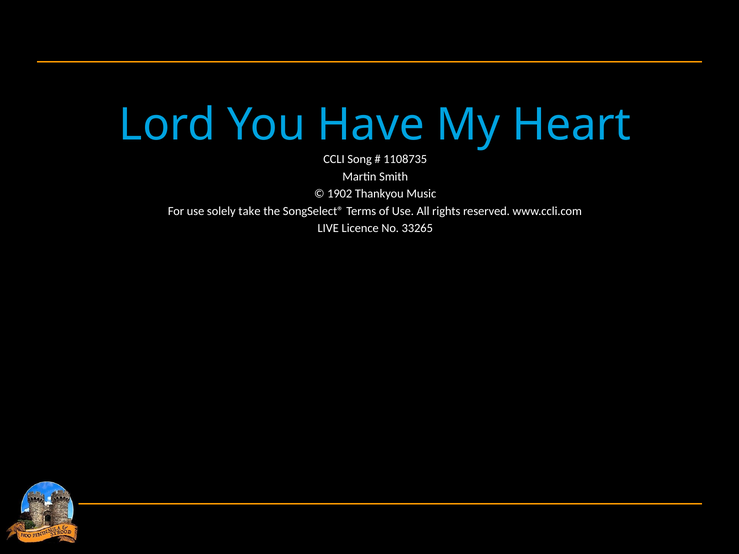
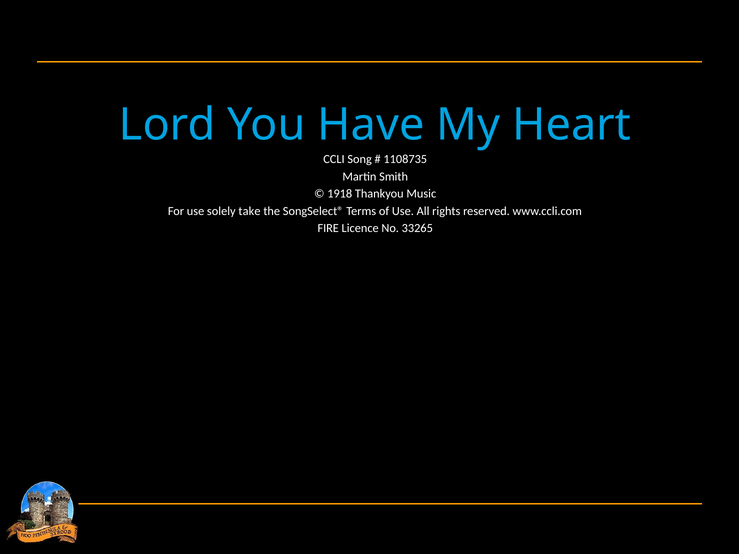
1902: 1902 -> 1918
LIVE: LIVE -> FIRE
